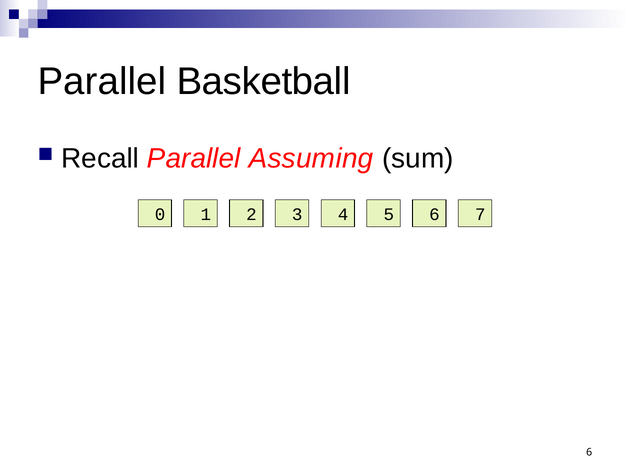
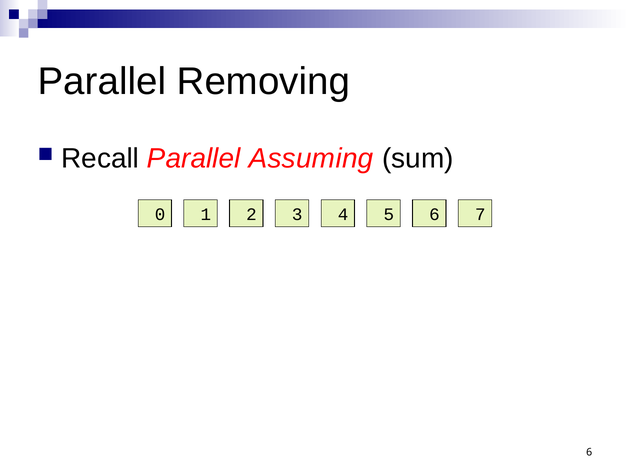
Basketball: Basketball -> Removing
